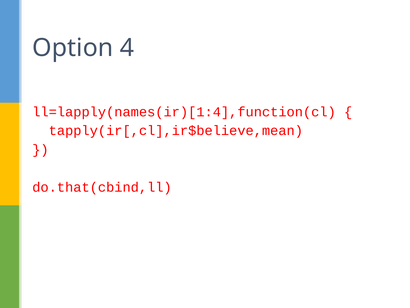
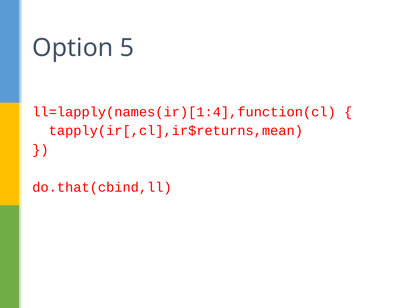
4: 4 -> 5
tapply(ir[,cl],ir$believe,mean: tapply(ir[,cl],ir$believe,mean -> tapply(ir[,cl],ir$returns,mean
